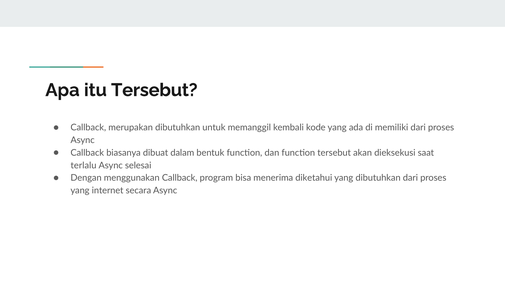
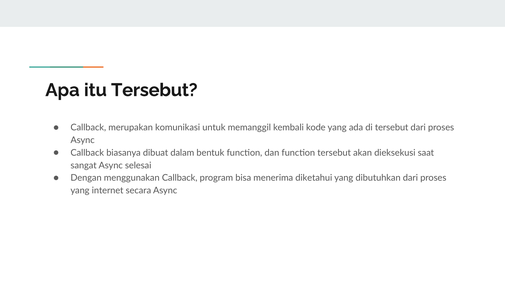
merupakan dibutuhkan: dibutuhkan -> komunikasi
di memiliki: memiliki -> tersebut
terlalu: terlalu -> sangat
